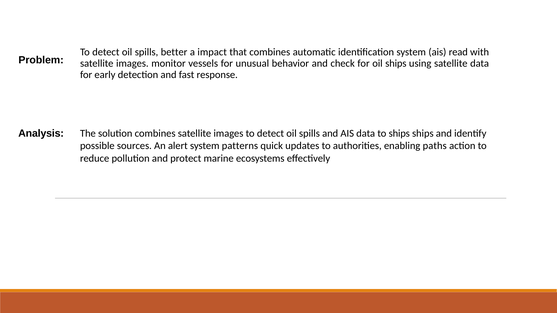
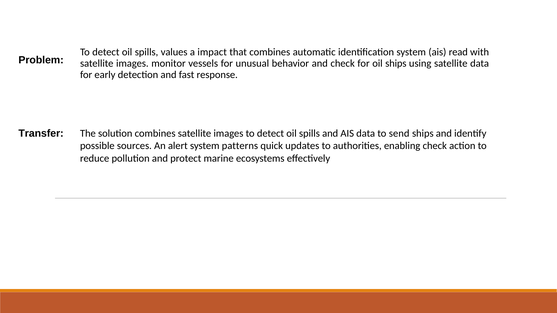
better: better -> values
Analysis: Analysis -> Transfer
to ships: ships -> send
enabling paths: paths -> check
